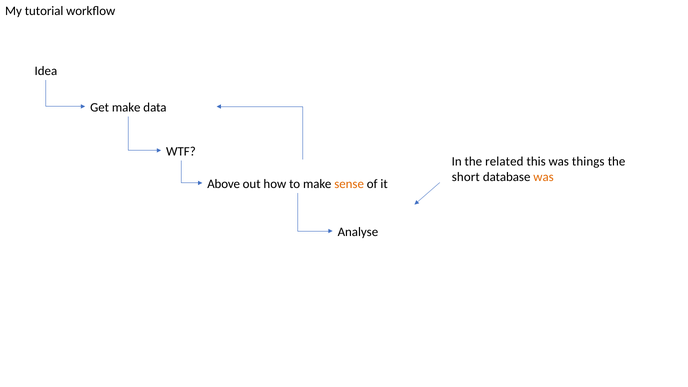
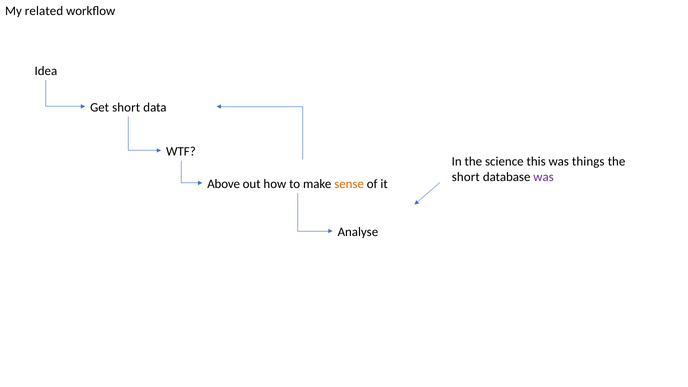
tutorial: tutorial -> related
Get make: make -> short
related: related -> science
was at (544, 177) colour: orange -> purple
